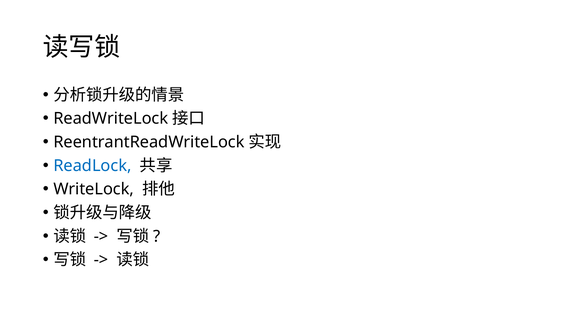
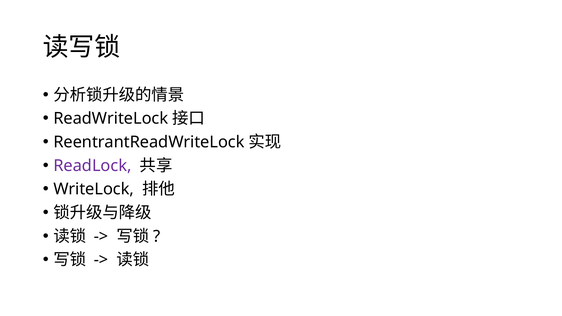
ReadLock colour: blue -> purple
